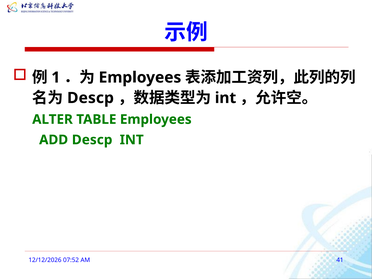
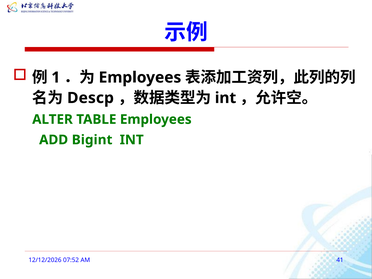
ADD Descp: Descp -> Bigint
